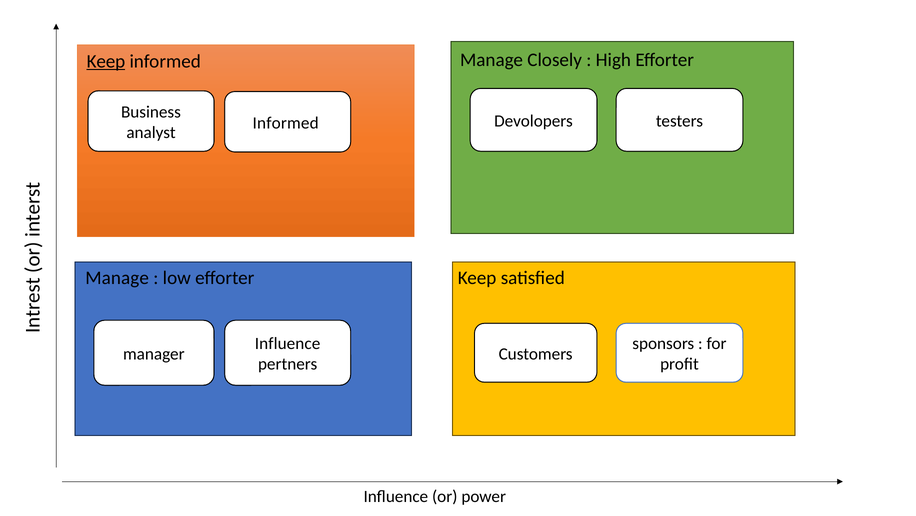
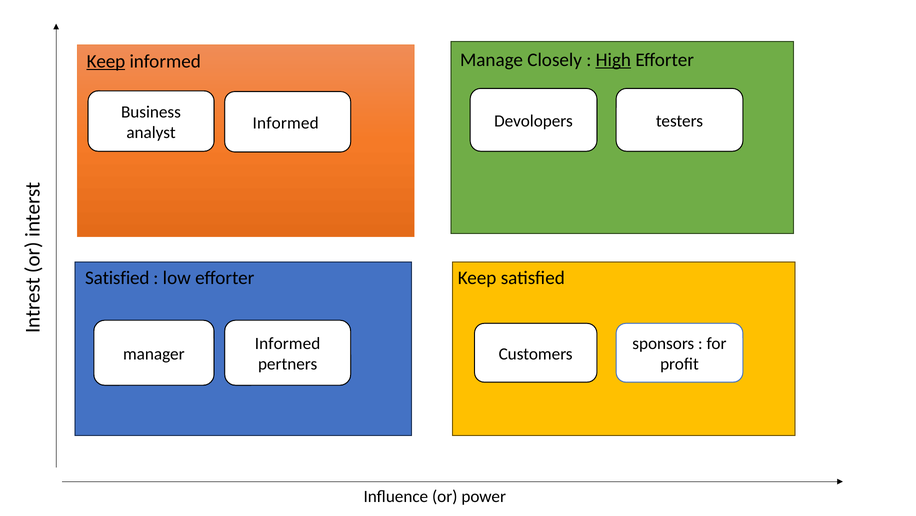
High underline: none -> present
Manage at (117, 278): Manage -> Satisfied
Influence at (288, 343): Influence -> Informed
